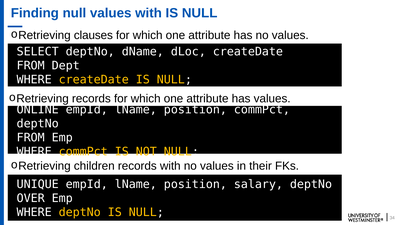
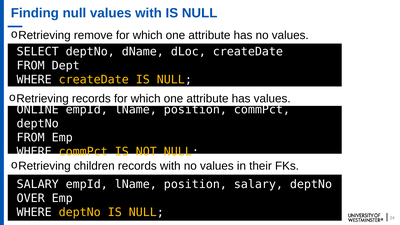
clauses: clauses -> remove
UNIQUE at (38, 184): UNIQUE -> SALARY
